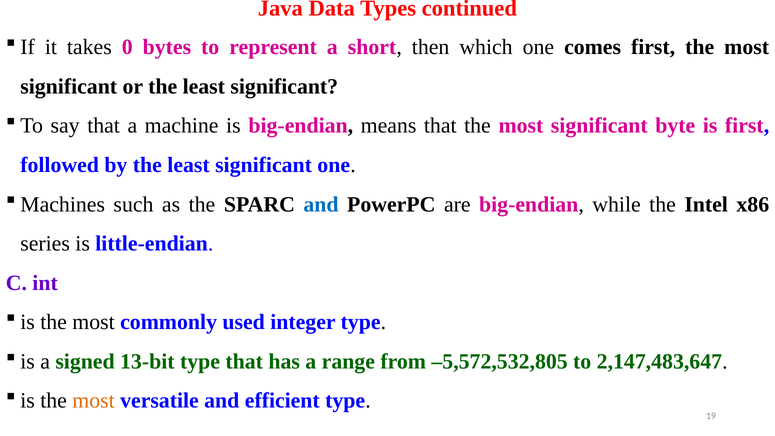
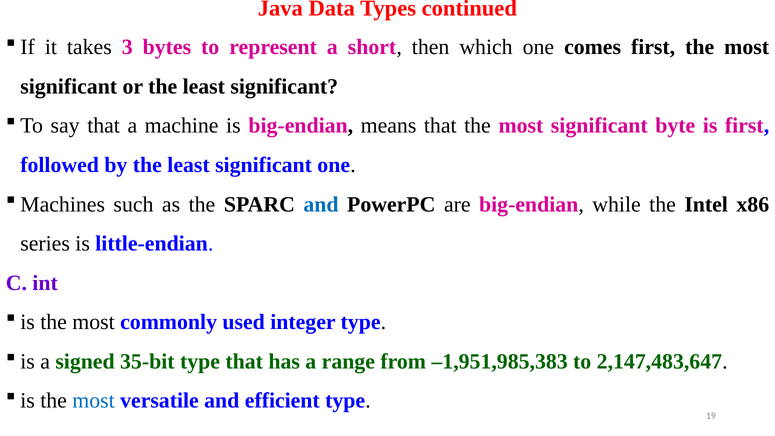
0: 0 -> 3
13-bit: 13-bit -> 35-bit
–5,572,532,805: –5,572,532,805 -> –1,951,985,383
most at (94, 401) colour: orange -> blue
